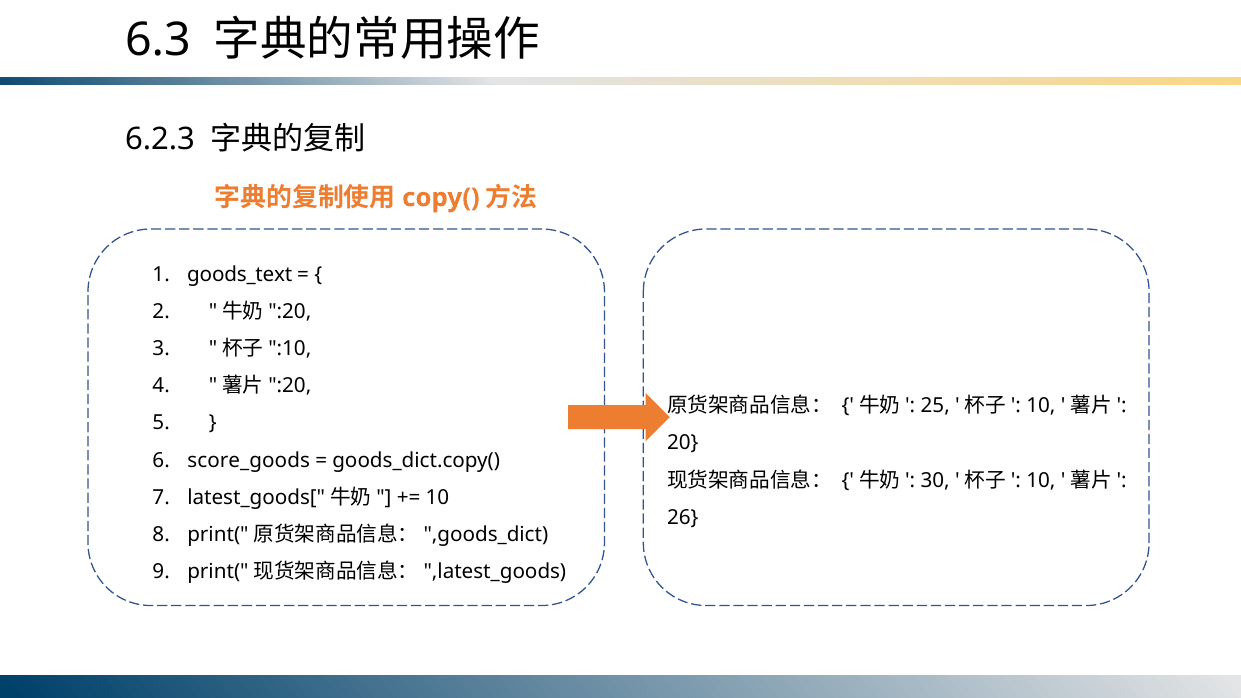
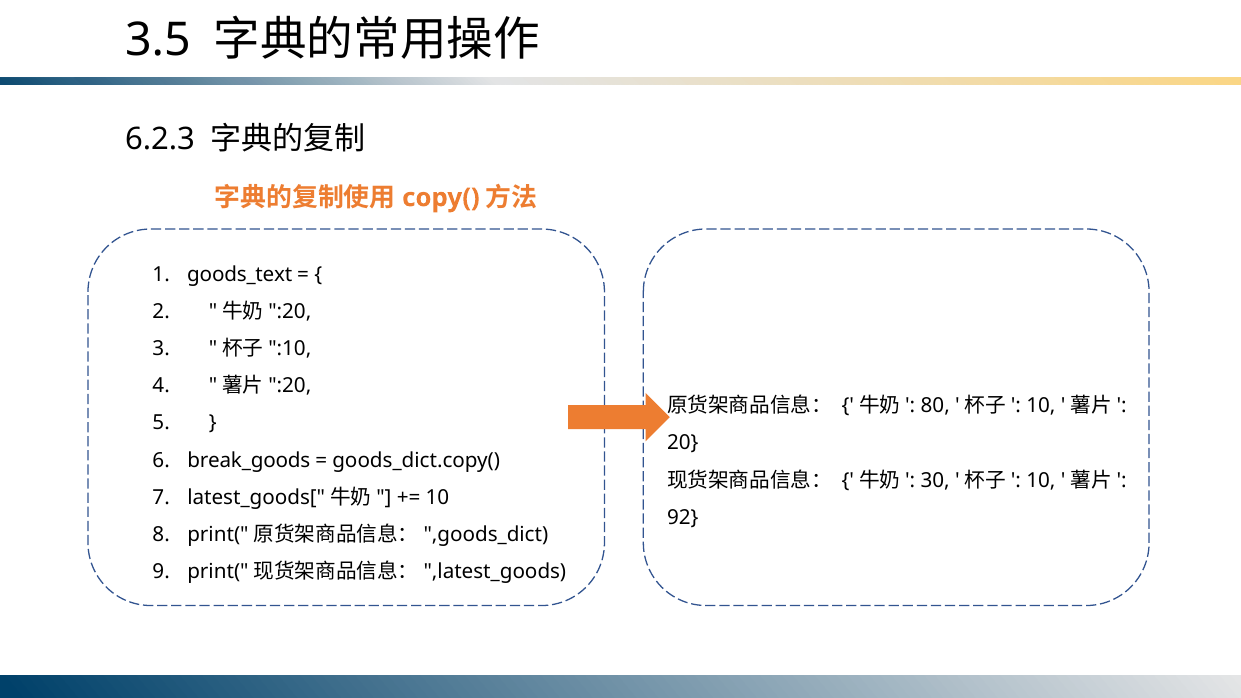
6.3: 6.3 -> 3.5
25: 25 -> 80
score_goods: score_goods -> break_goods
26: 26 -> 92
